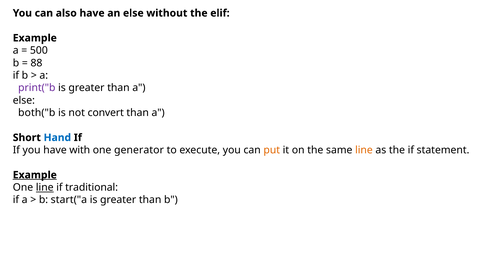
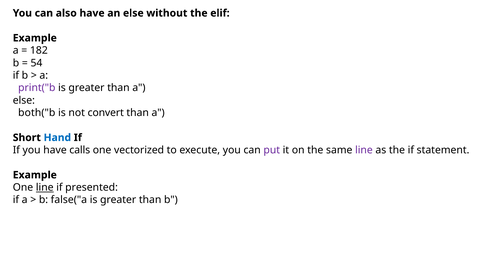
500: 500 -> 182
88: 88 -> 54
with: with -> calls
generator: generator -> vectorized
put colour: orange -> purple
line at (364, 150) colour: orange -> purple
Example at (35, 175) underline: present -> none
traditional: traditional -> presented
start("a: start("a -> false("a
